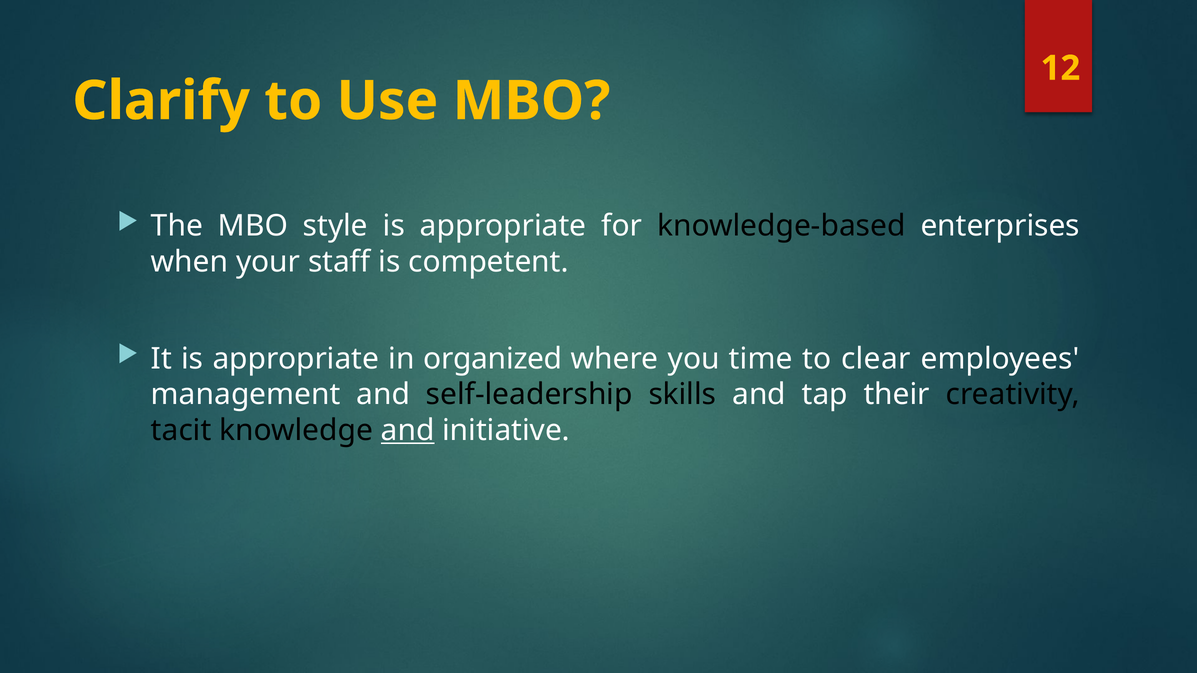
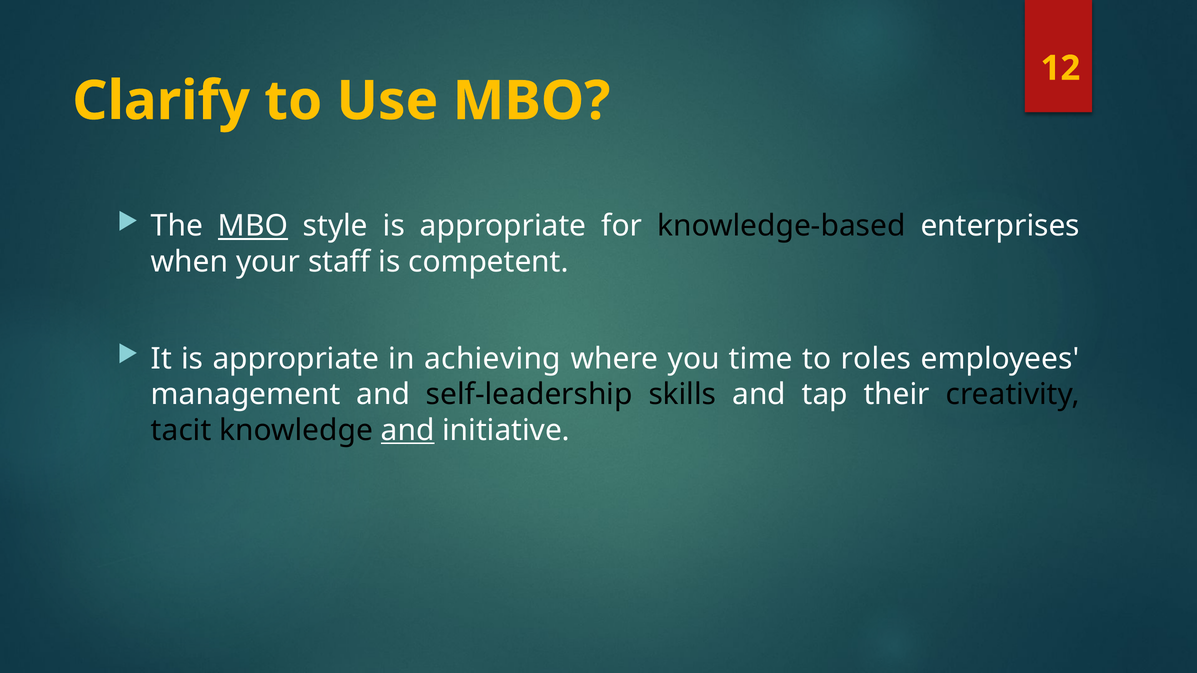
MBO at (253, 226) underline: none -> present
organized: organized -> achieving
clear: clear -> roles
